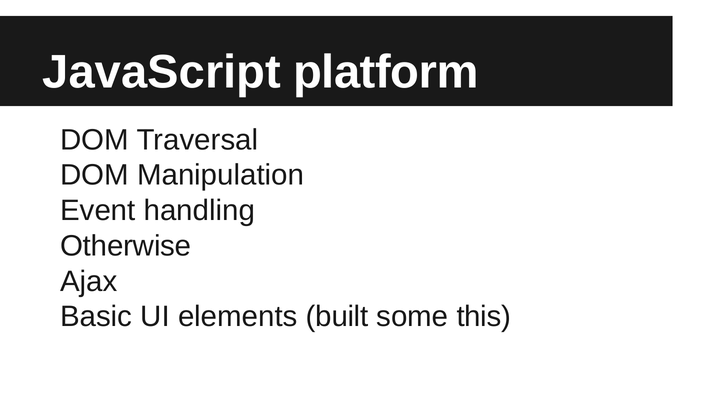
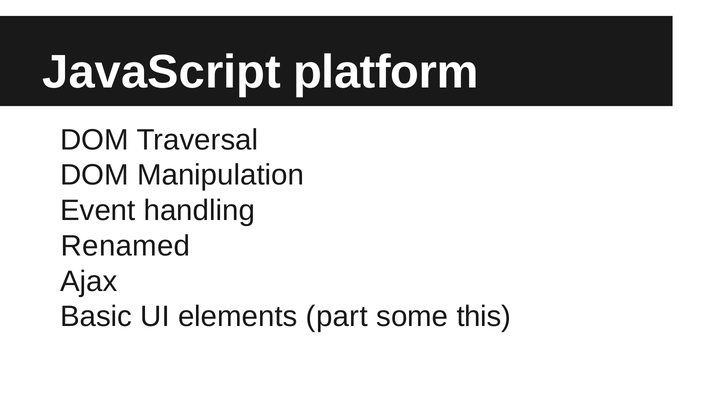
Otherwise: Otherwise -> Renamed
built: built -> part
